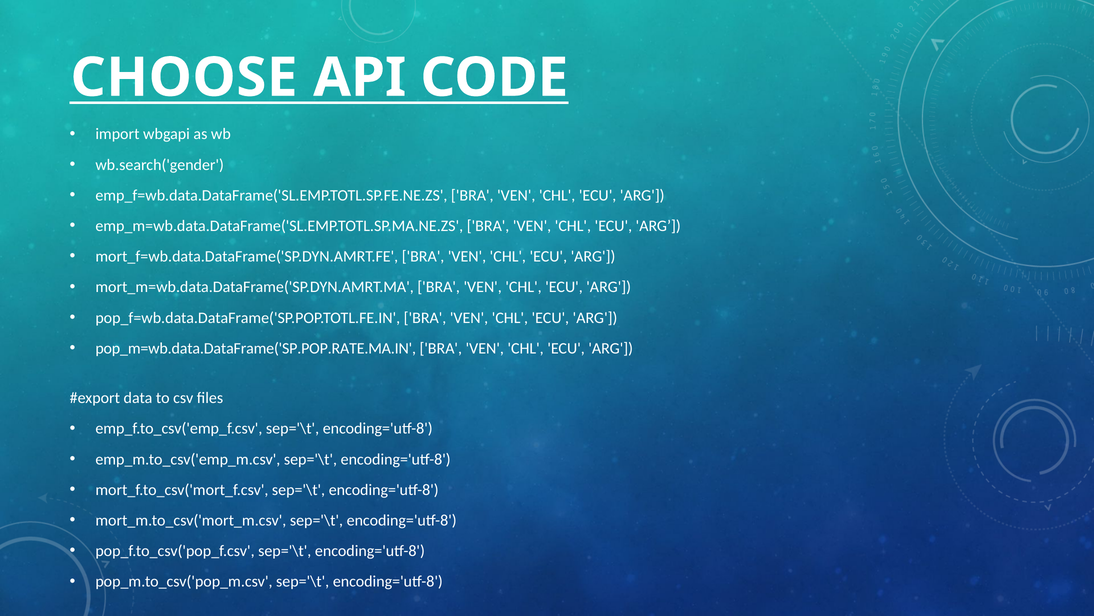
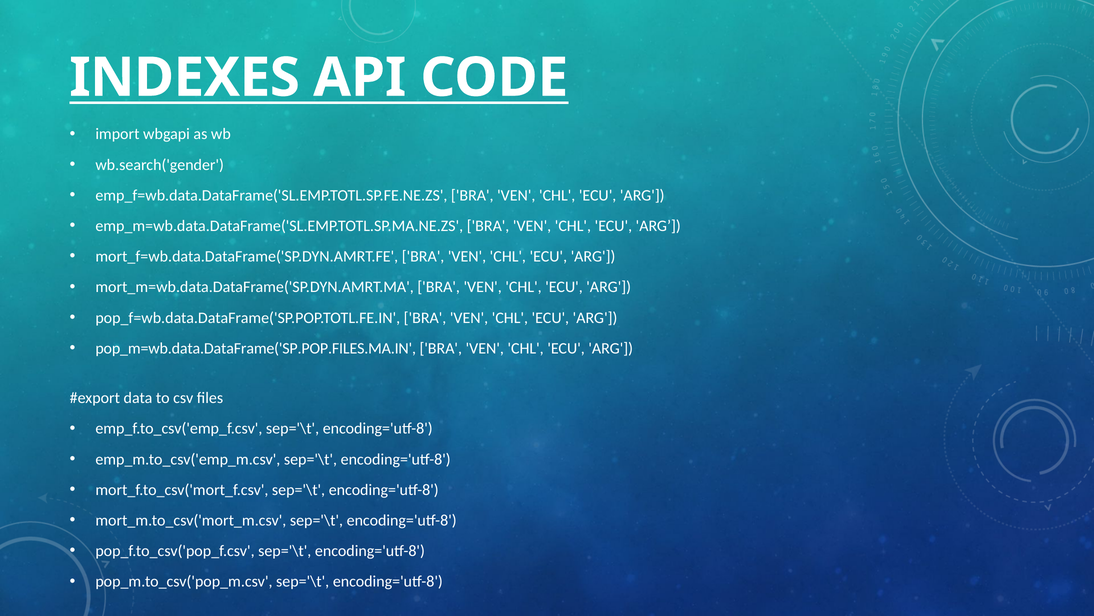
CHOOSE: CHOOSE -> INDEXES
pop_m=wb.data.DataFrame('SP.POP.RATE.MA.IN: pop_m=wb.data.DataFrame('SP.POP.RATE.MA.IN -> pop_m=wb.data.DataFrame('SP.POP.FILES.MA.IN
